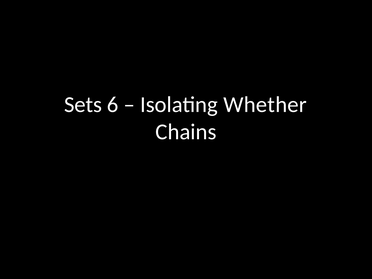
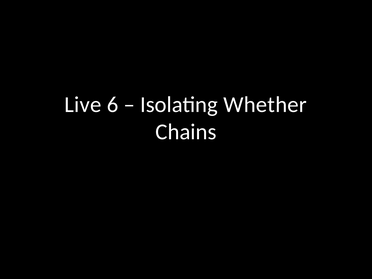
Sets: Sets -> Live
